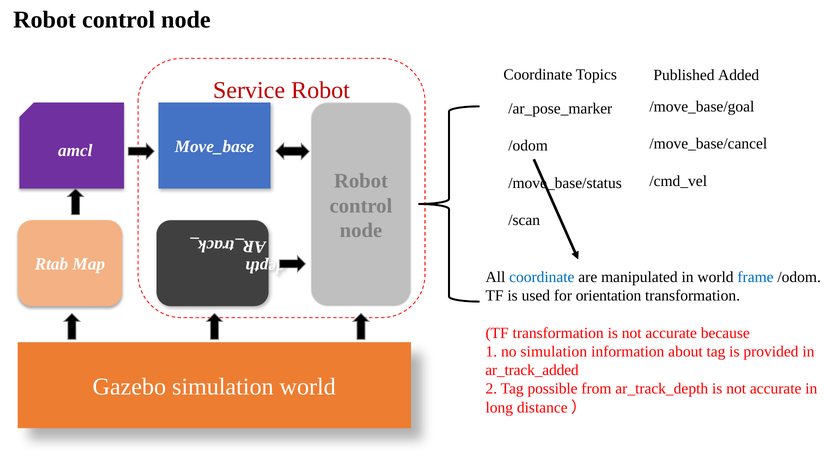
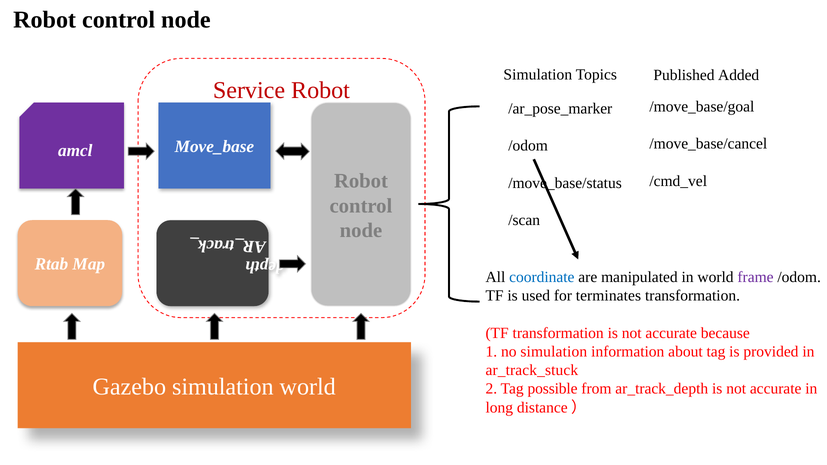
Coordinate at (538, 75): Coordinate -> Simulation
frame colour: blue -> purple
orientation: orientation -> terminates
ar_track_added: ar_track_added -> ar_track_stuck
